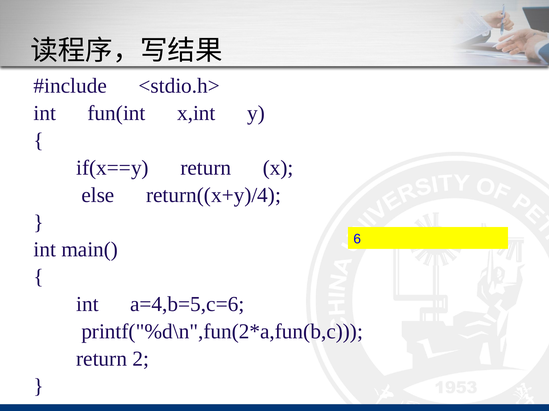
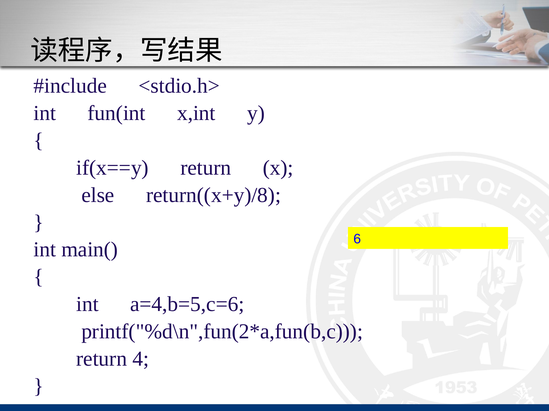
return((x+y)/4: return((x+y)/4 -> return((x+y)/8
2: 2 -> 4
